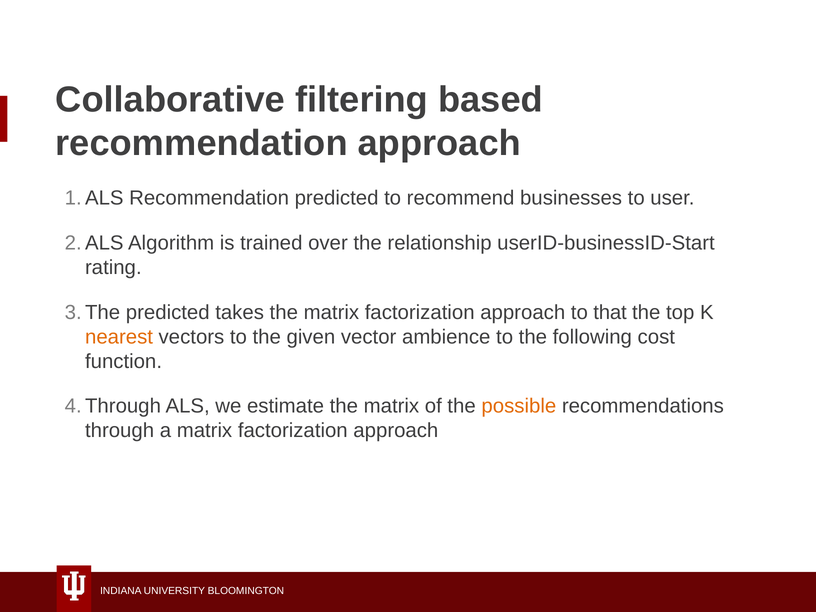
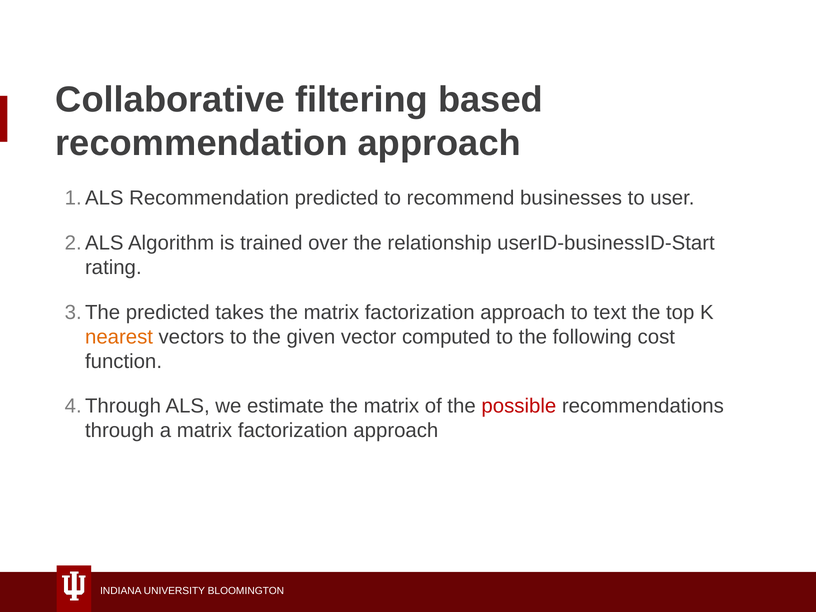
that: that -> text
ambience: ambience -> computed
possible colour: orange -> red
